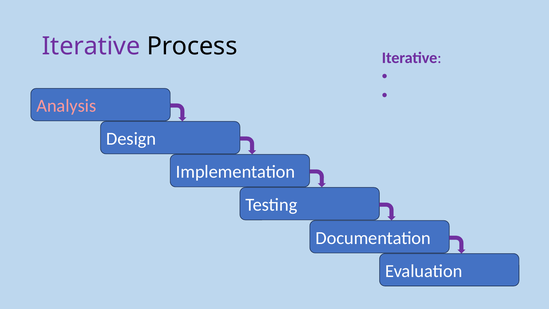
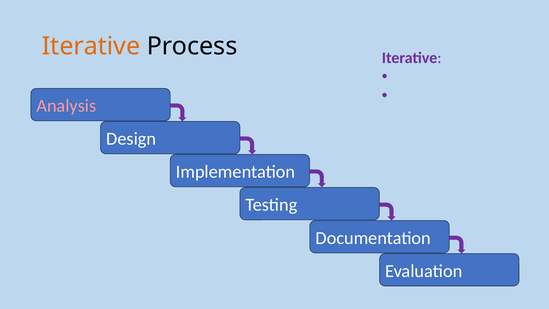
Iterative at (91, 46) colour: purple -> orange
